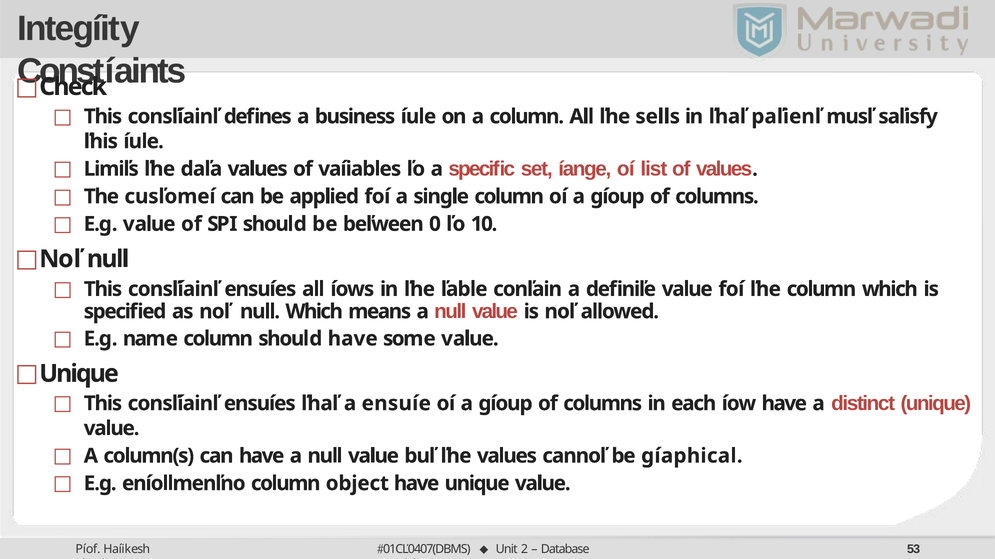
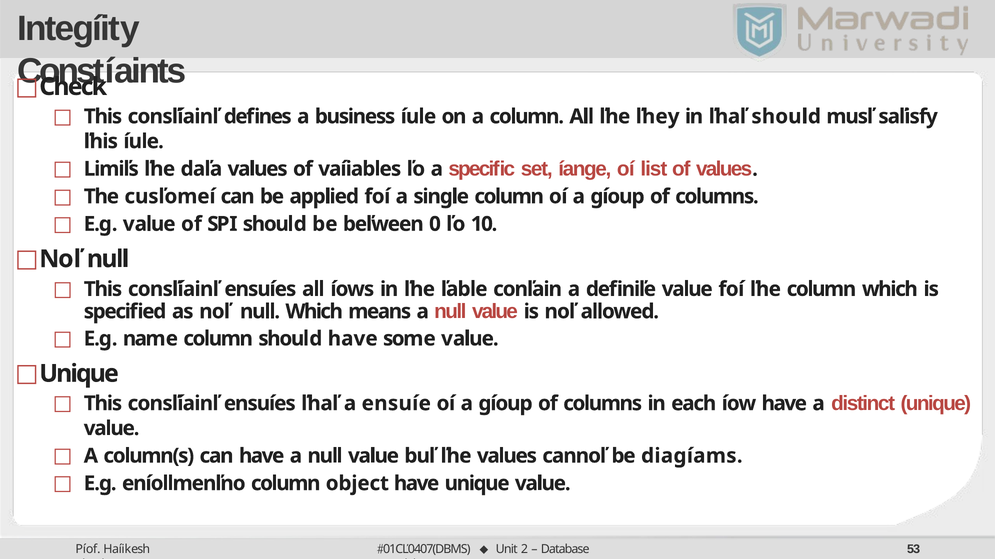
sells: sells -> ľhey
ľhaľ paľienľ: paľienľ -> should
gíaphical: gíaphical -> diagíams
